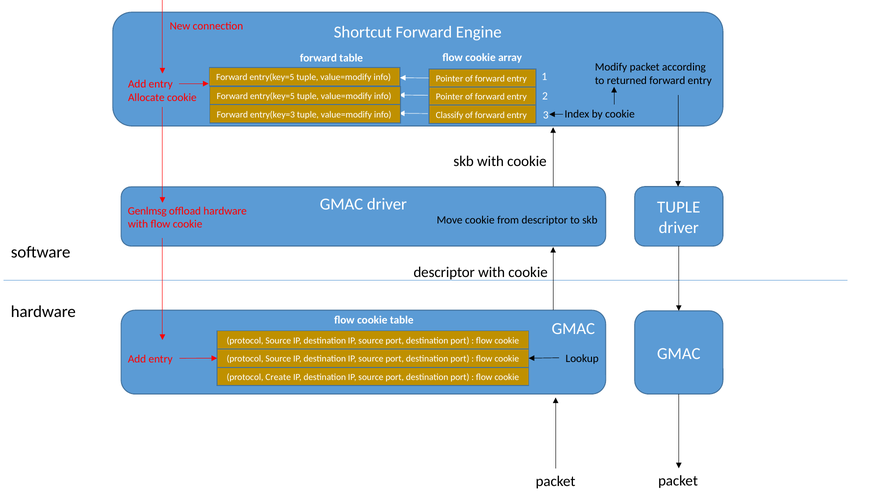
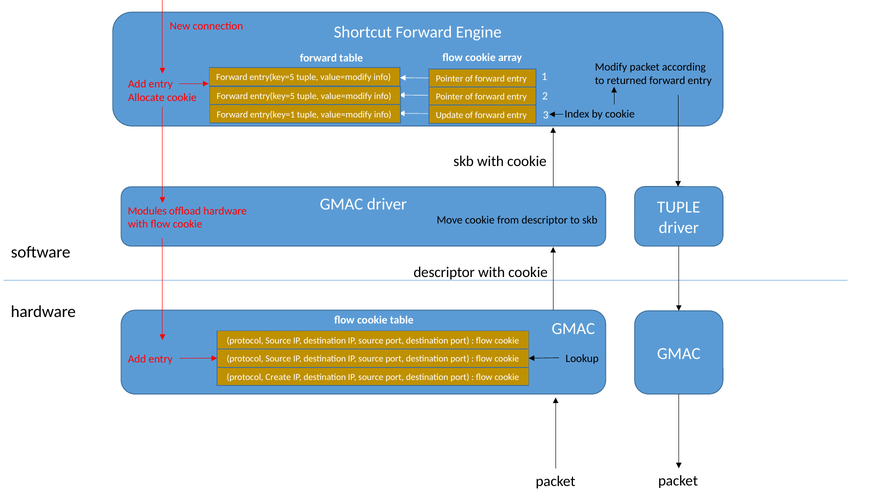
entry(key=3: entry(key=3 -> entry(key=1
Classify: Classify -> Update
Genlmsg: Genlmsg -> Modules
